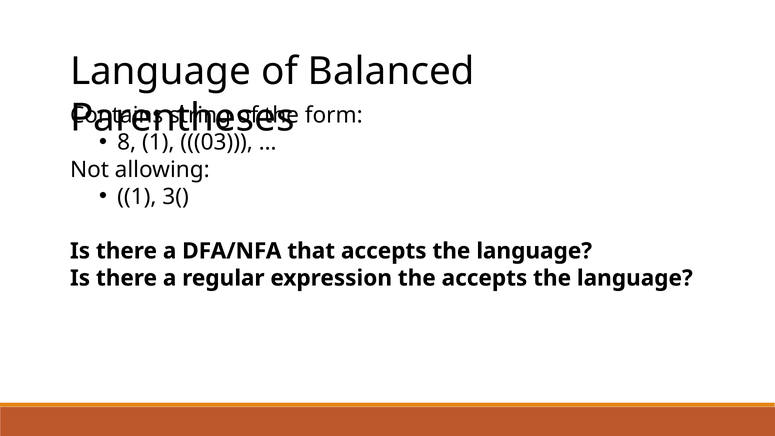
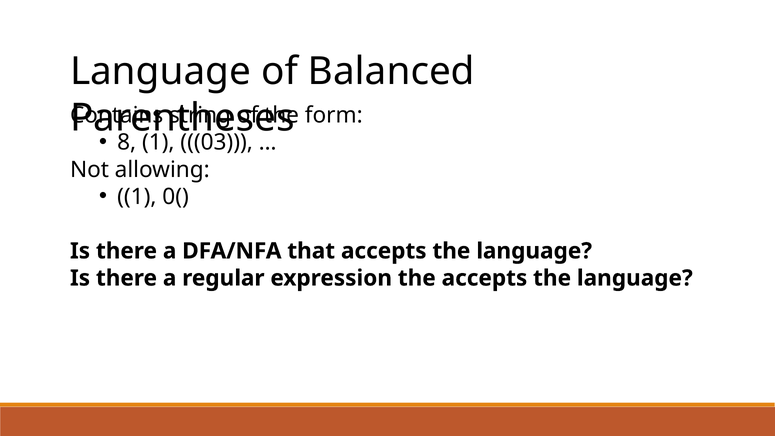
3(: 3( -> 0(
